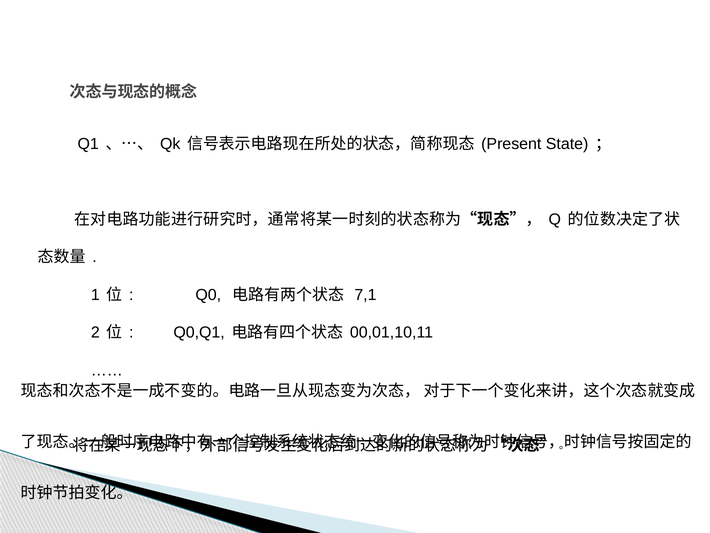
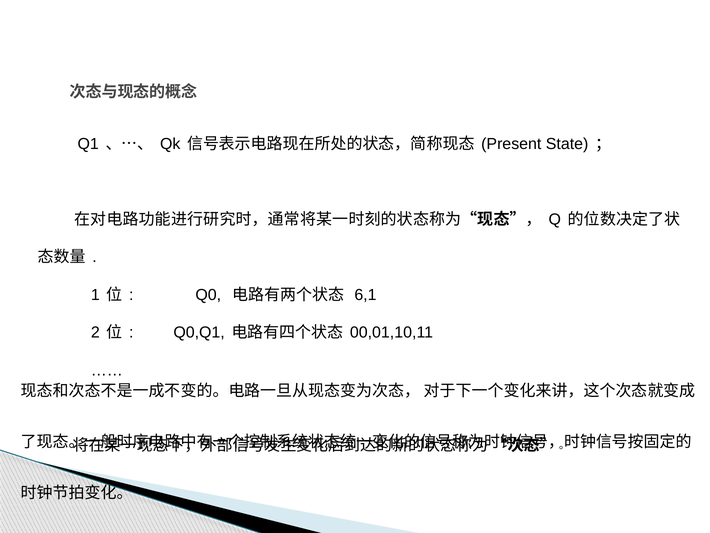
7,1: 7,1 -> 6,1
